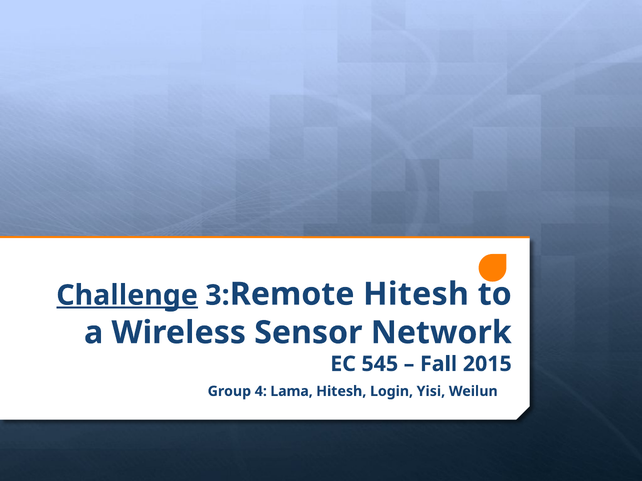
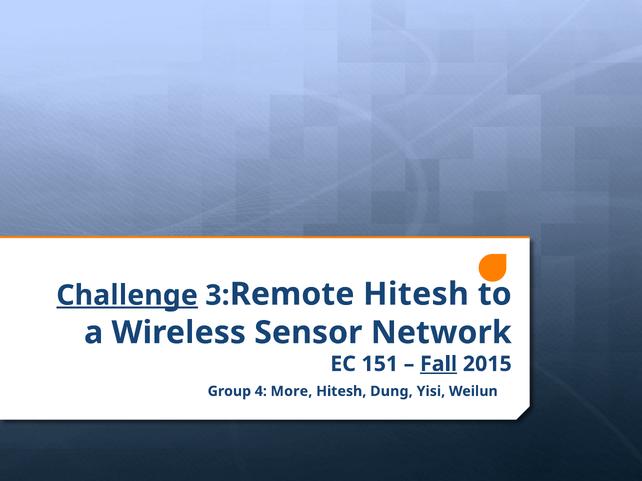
545: 545 -> 151
Fall underline: none -> present
Lama: Lama -> More
Login: Login -> Dung
